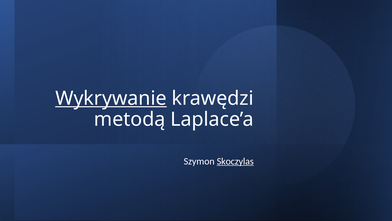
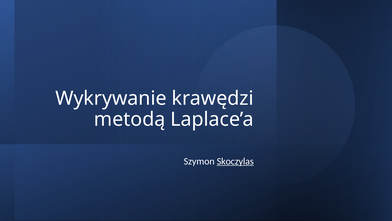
Wykrywanie underline: present -> none
